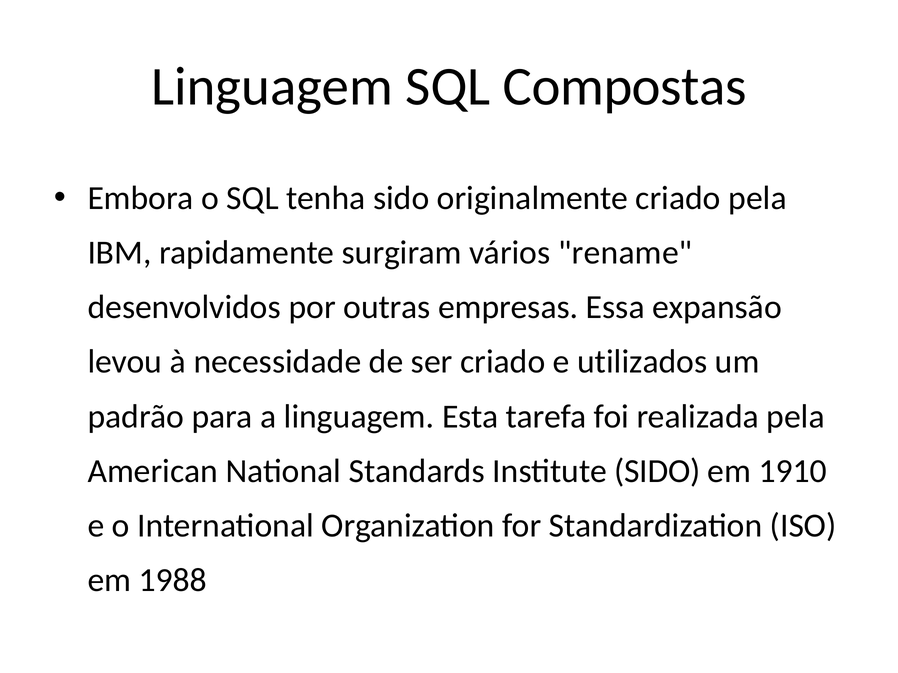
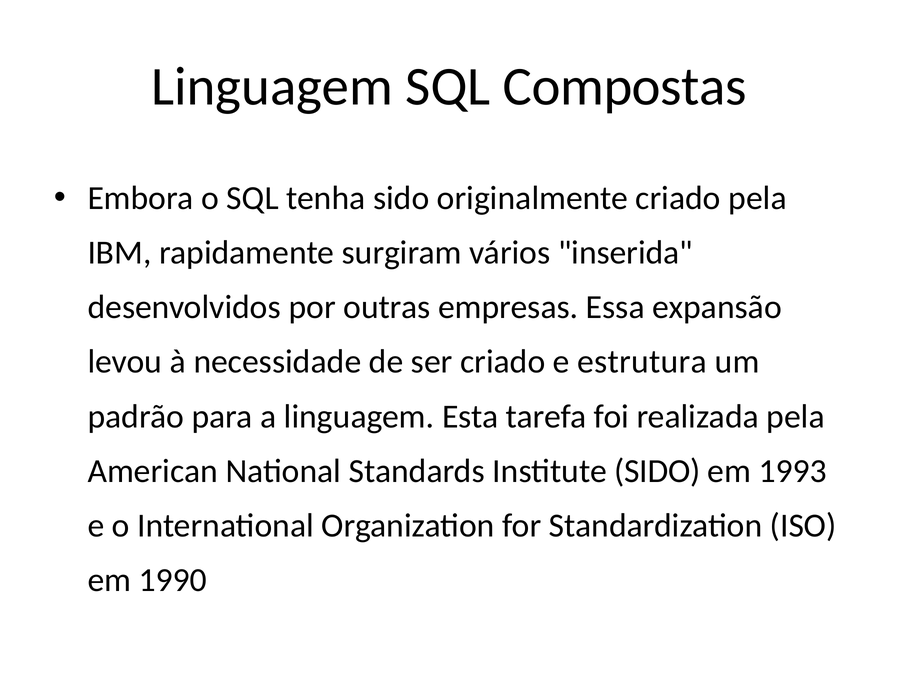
rename: rename -> inserida
utilizados: utilizados -> estrutura
1910: 1910 -> 1993
1988: 1988 -> 1990
